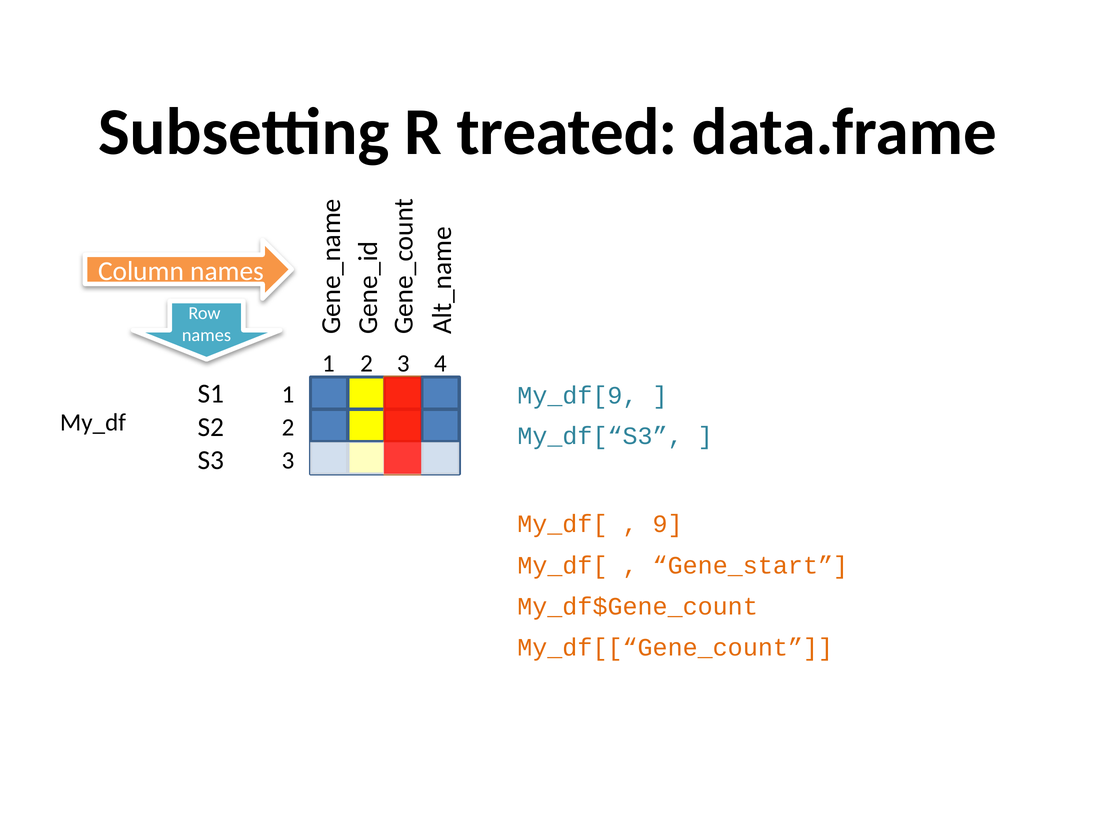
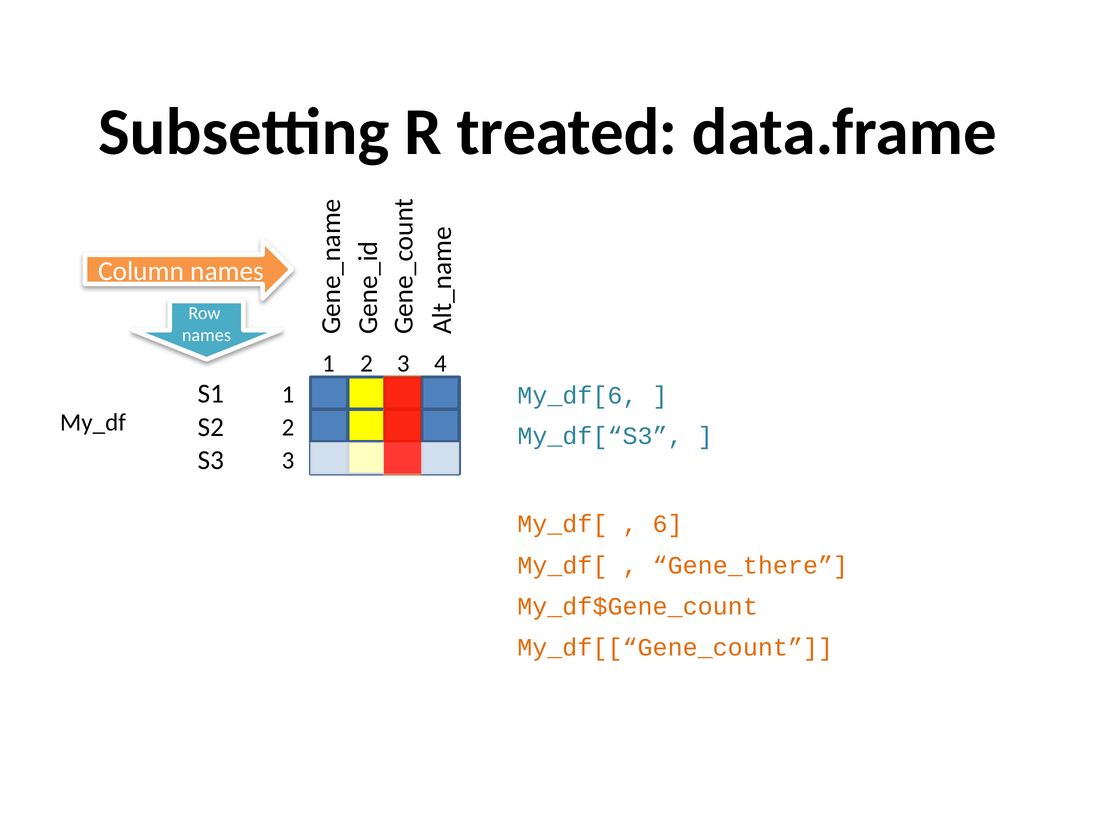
My_df[9: My_df[9 -> My_df[6
9: 9 -> 6
Gene_start: Gene_start -> Gene_there
